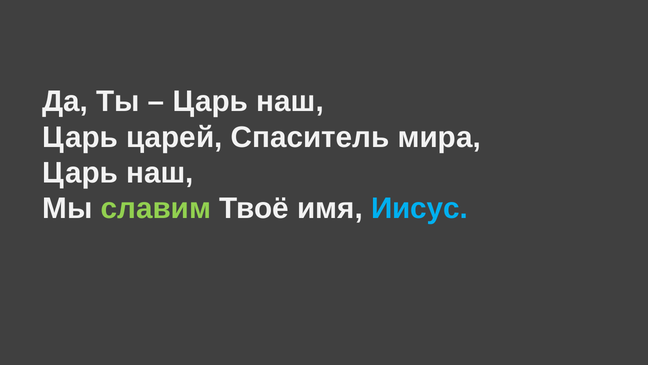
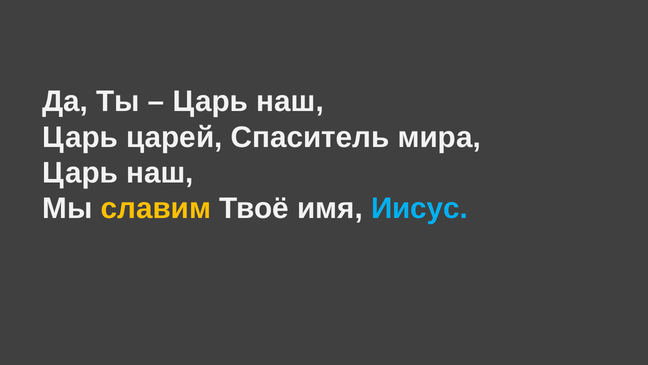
славим colour: light green -> yellow
